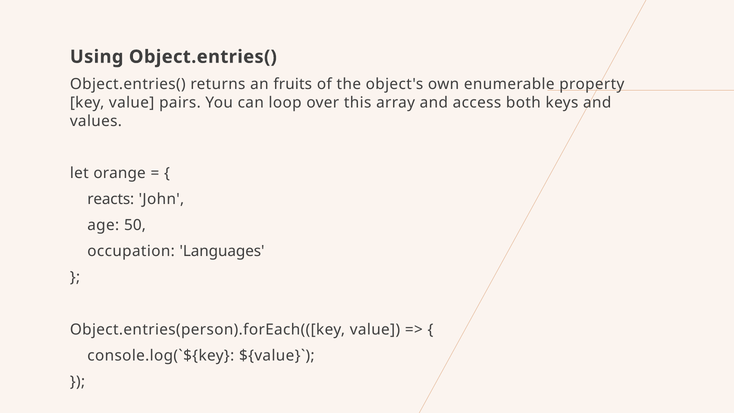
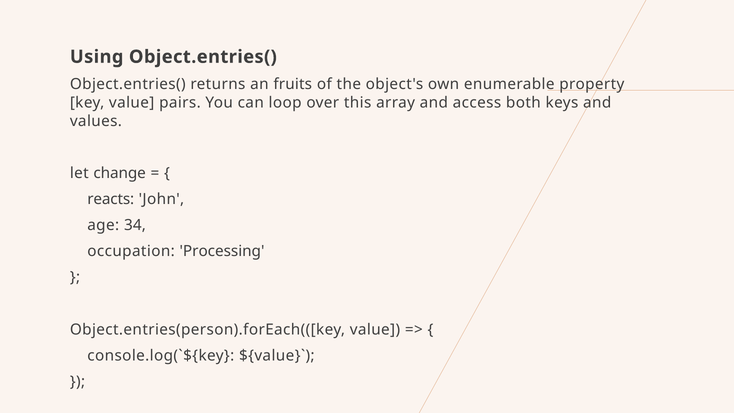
orange: orange -> change
50: 50 -> 34
Languages: Languages -> Processing
